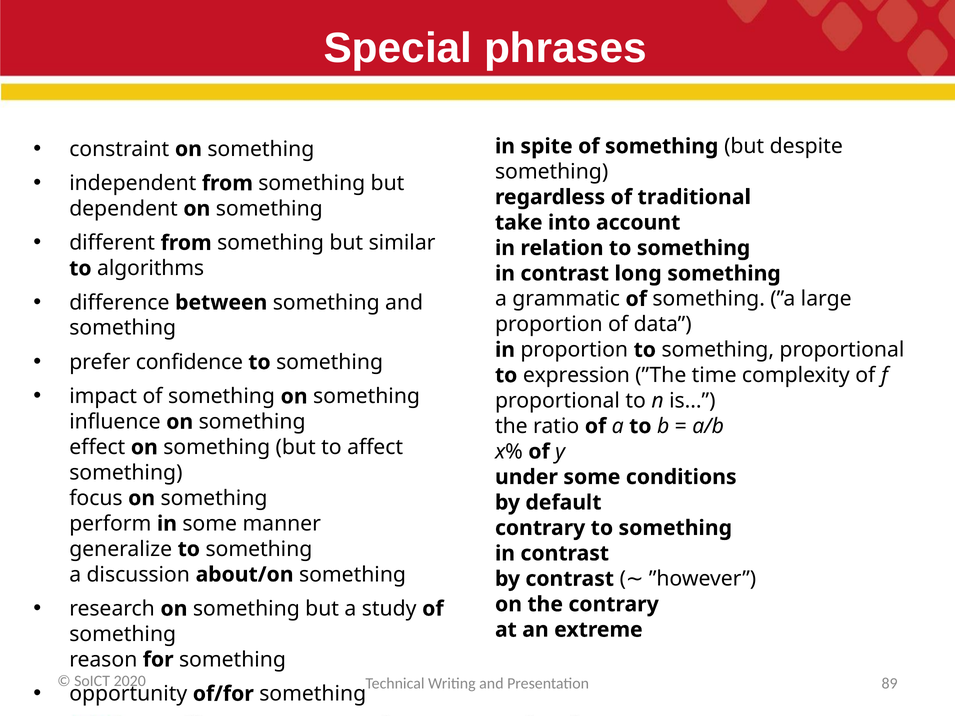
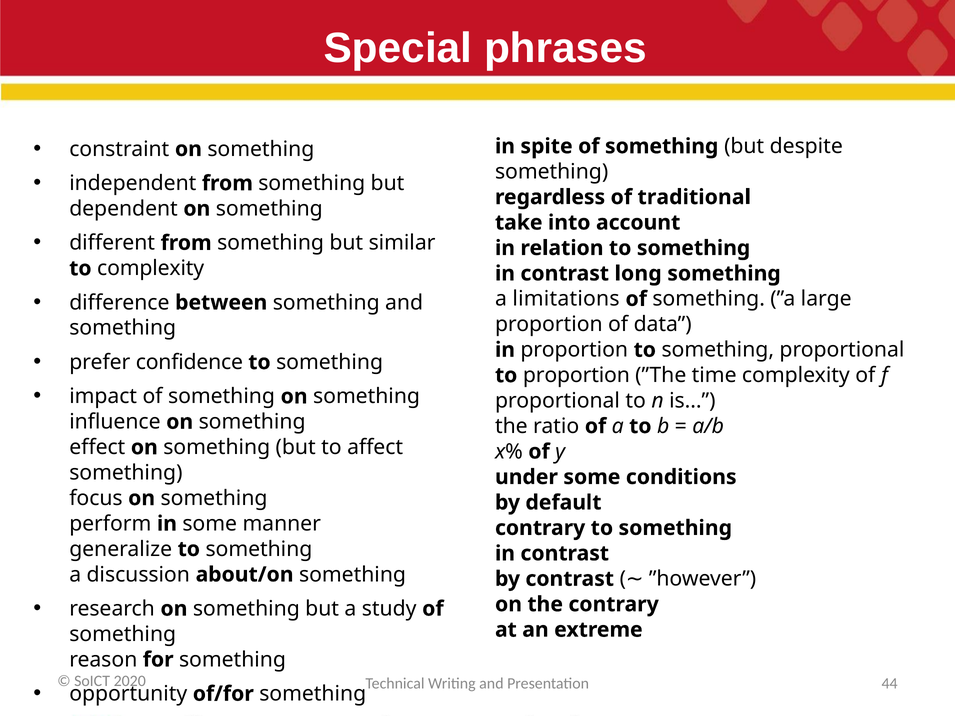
to algorithms: algorithms -> complexity
grammatic: grammatic -> limitations
to expression: expression -> proportion
89: 89 -> 44
